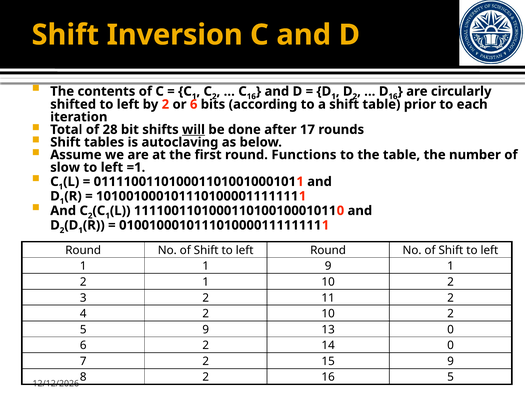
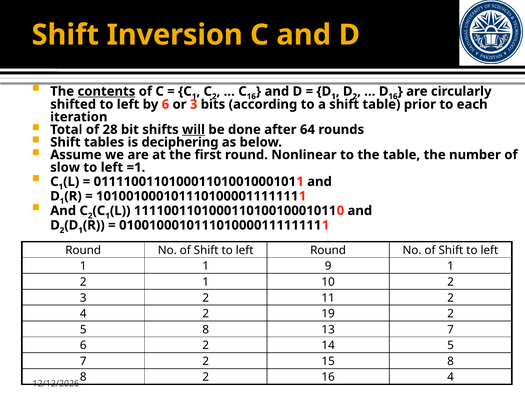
contents underline: none -> present
by 2: 2 -> 6
or 6: 6 -> 3
17: 17 -> 64
autoclaving: autoclaving -> deciphering
Functions: Functions -> Nonlinear
2 10: 10 -> 19
5 9: 9 -> 8
13 0: 0 -> 7
14 0: 0 -> 5
15 9: 9 -> 8
16 5: 5 -> 4
